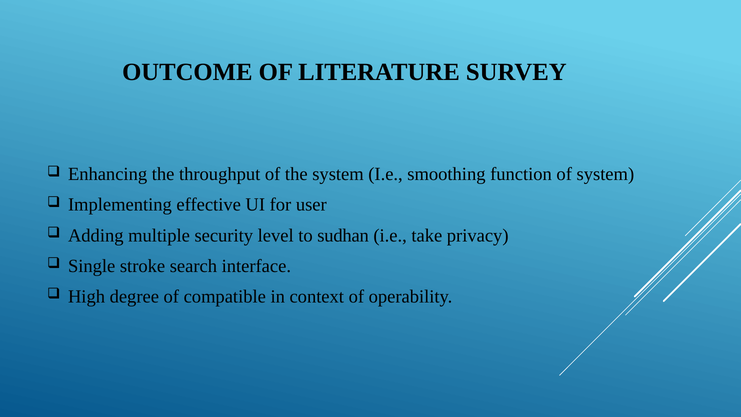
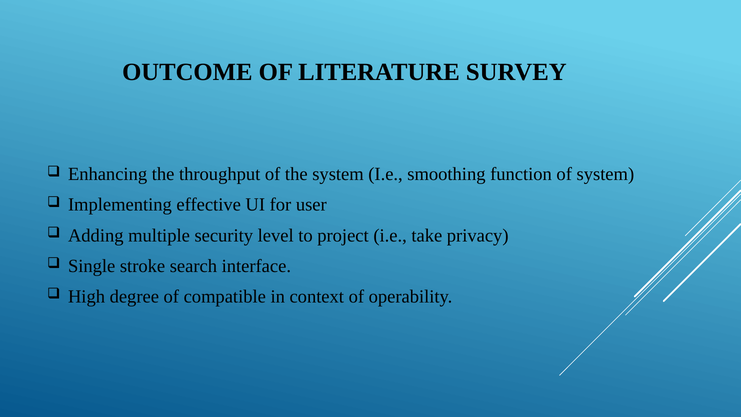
sudhan: sudhan -> project
